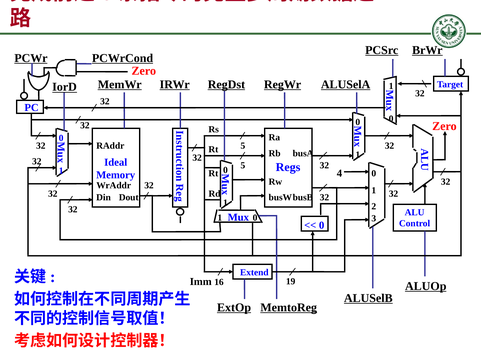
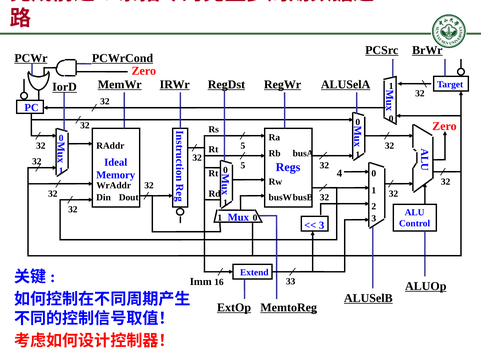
0 at (322, 226): 0 -> 3
19: 19 -> 33
